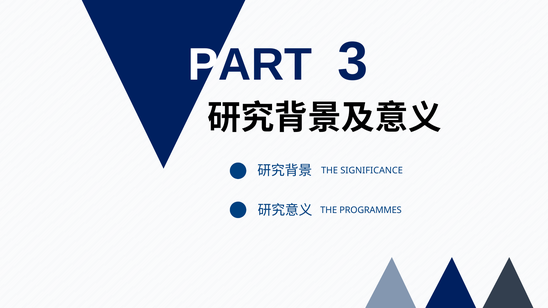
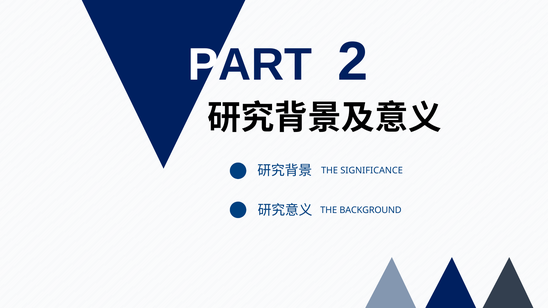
3: 3 -> 2
PROGRAMMES: PROGRAMMES -> BACKGROUND
